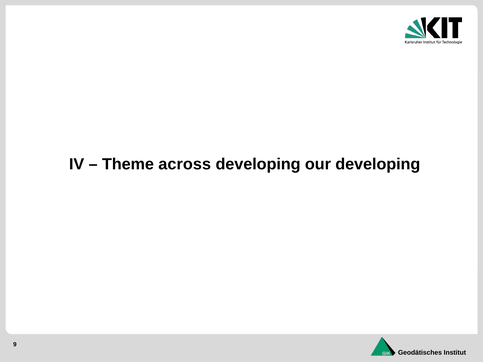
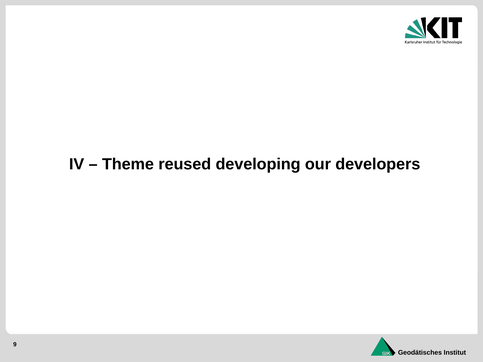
across: across -> reused
our developing: developing -> developers
